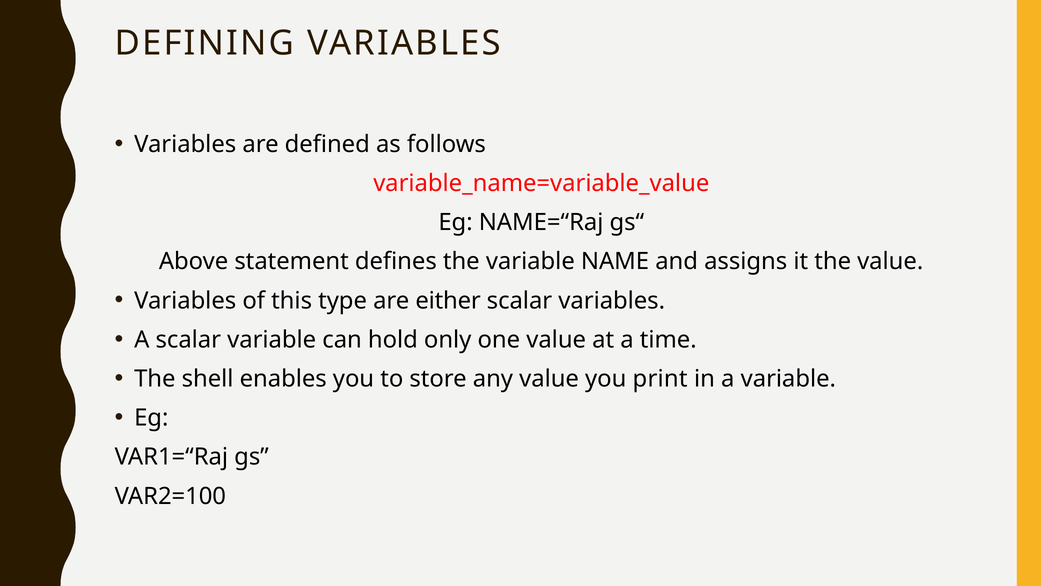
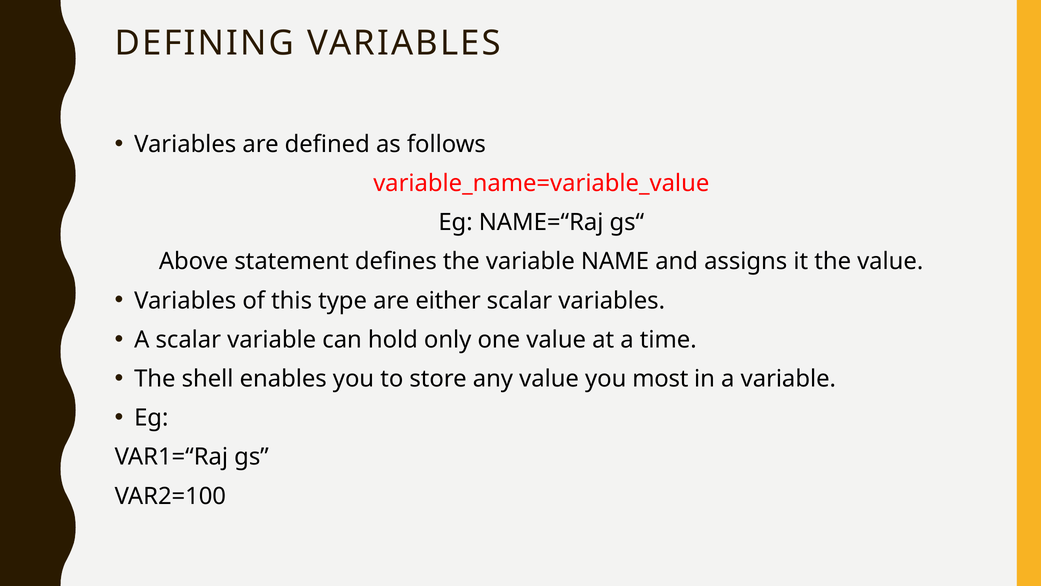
print: print -> most
